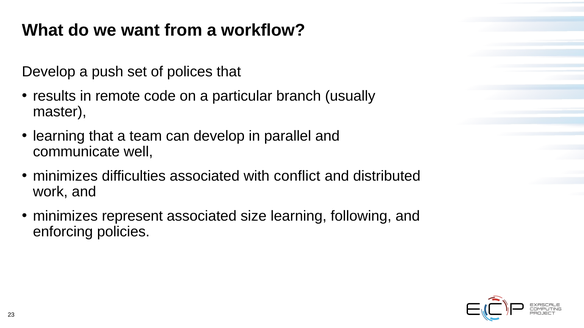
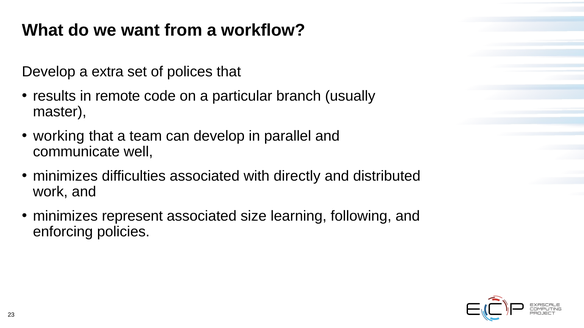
push: push -> extra
learning at (59, 136): learning -> working
conflict: conflict -> directly
